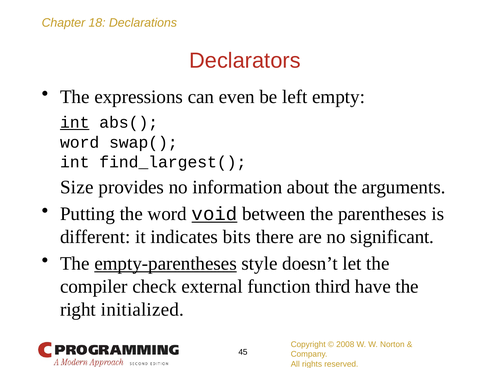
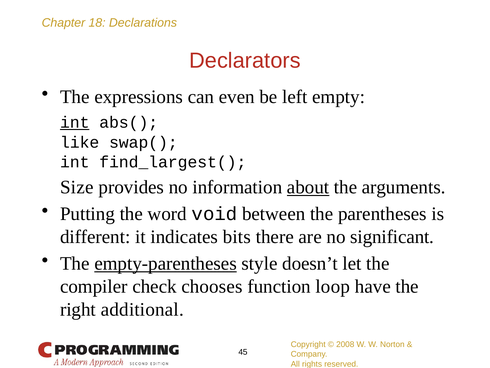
word at (80, 142): word -> like
about underline: none -> present
void underline: present -> none
external: external -> chooses
third: third -> loop
initialized: initialized -> additional
